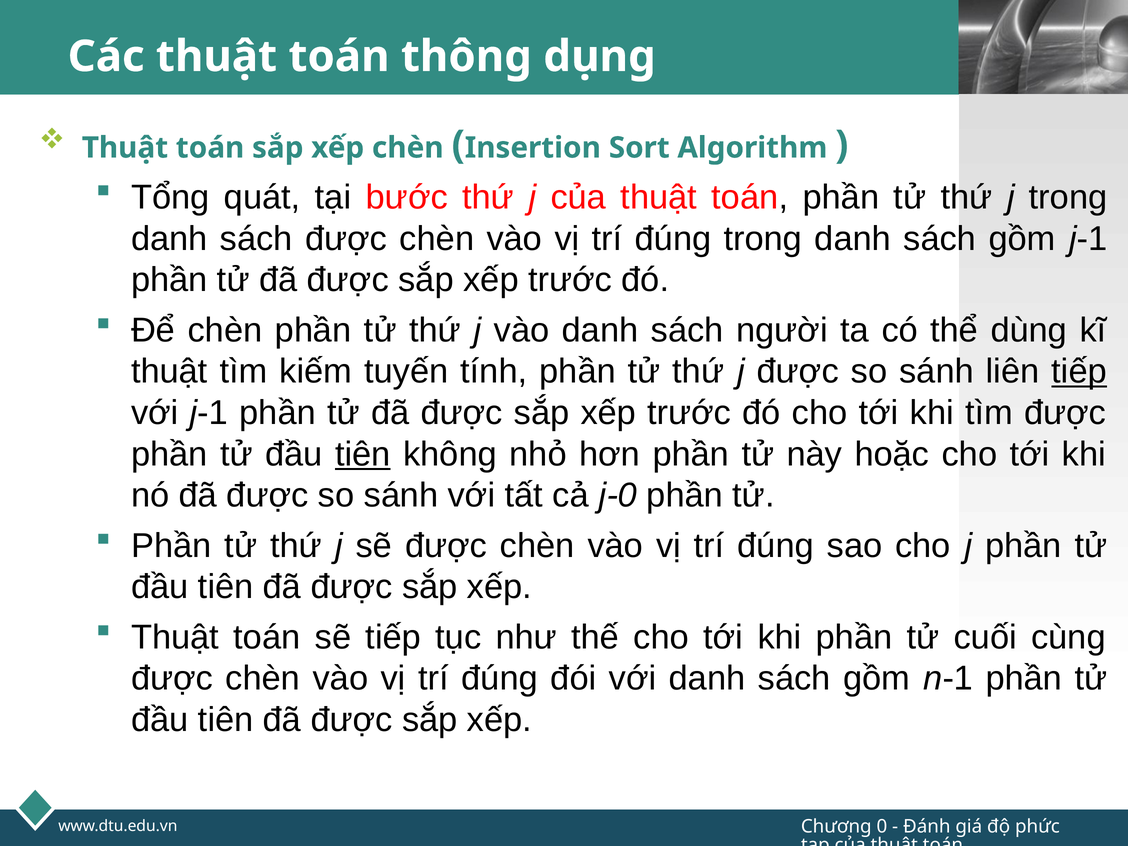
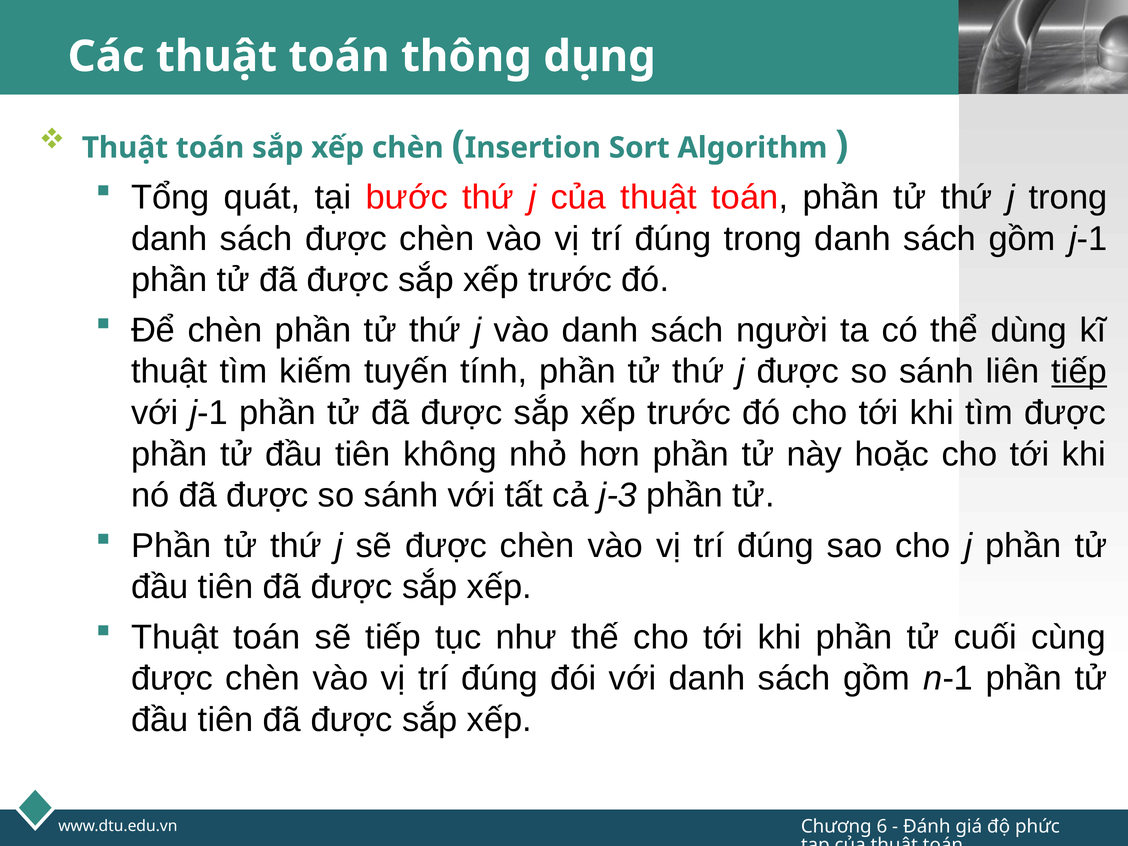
tiên at (363, 454) underline: present -> none
j-0: j-0 -> j-3
0: 0 -> 6
